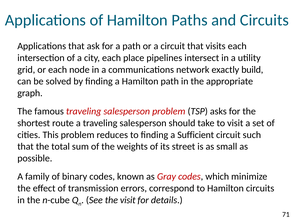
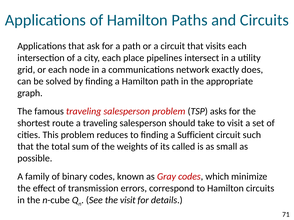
build: build -> does
street: street -> called
